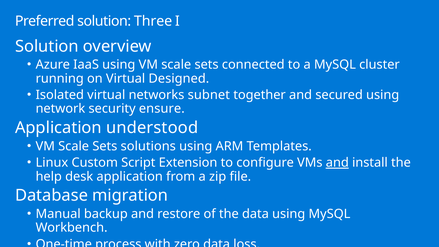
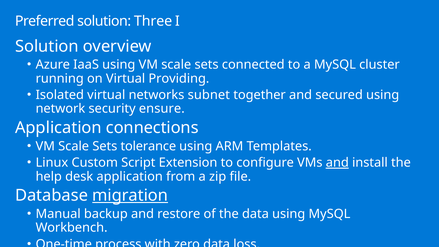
Designed: Designed -> Providing
understood: understood -> connections
solutions: solutions -> tolerance
migration underline: none -> present
